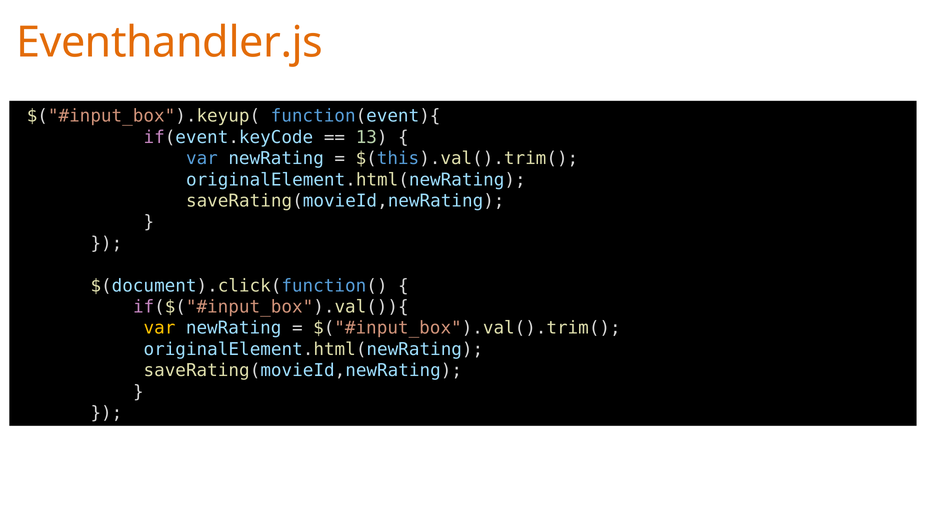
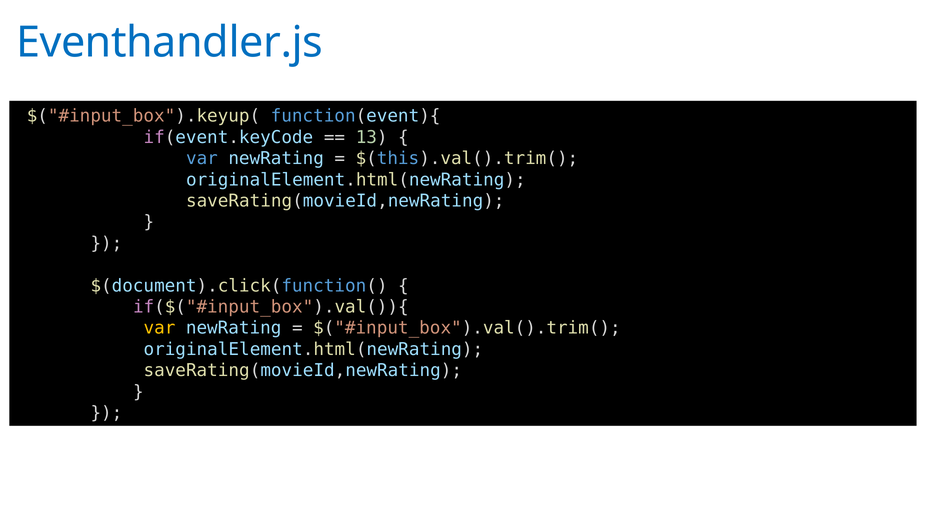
Eventhandler.js colour: orange -> blue
